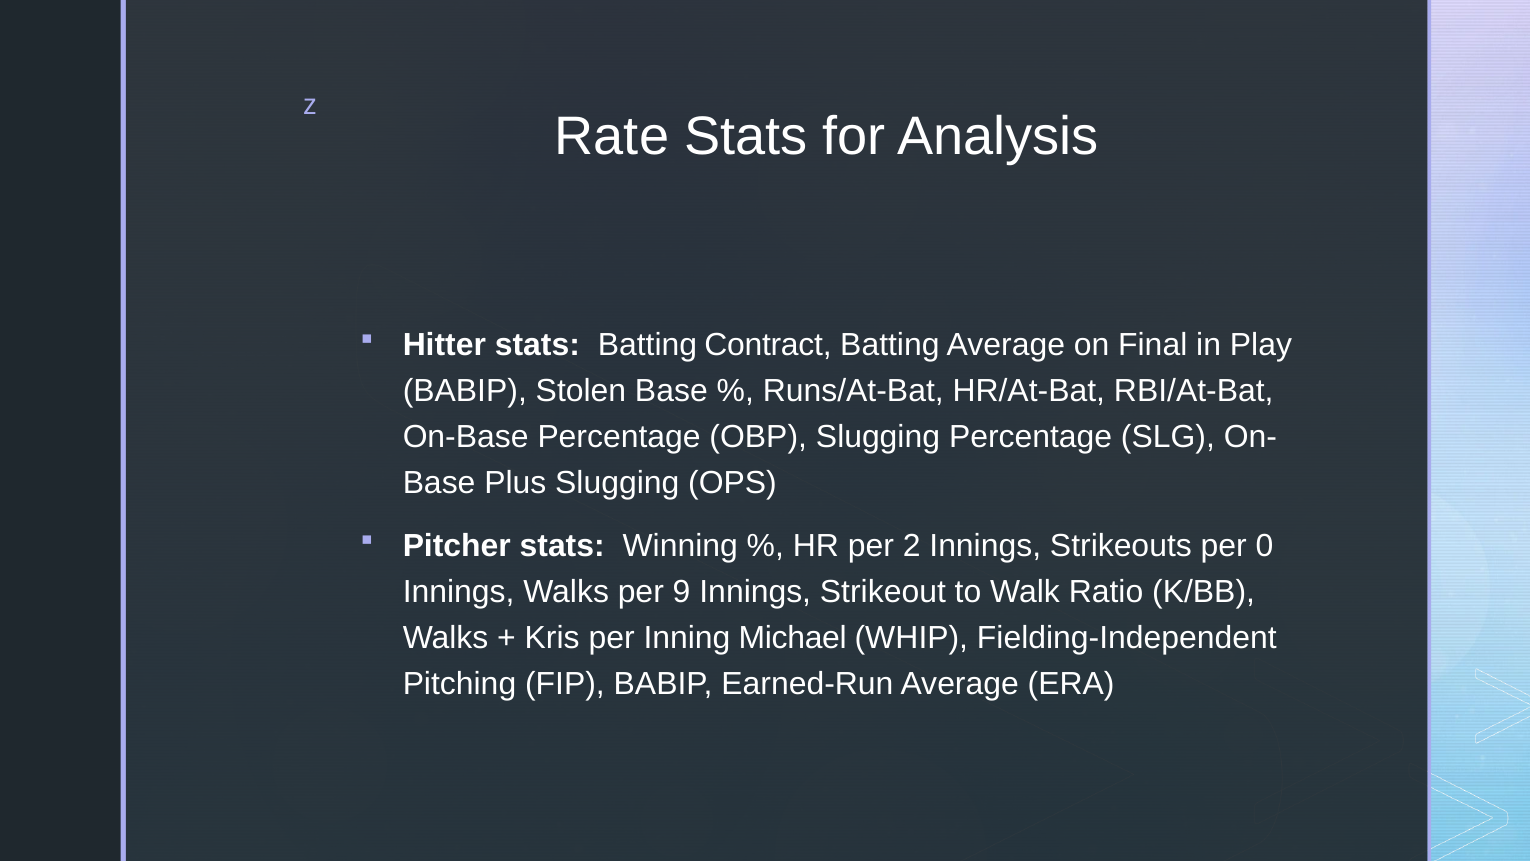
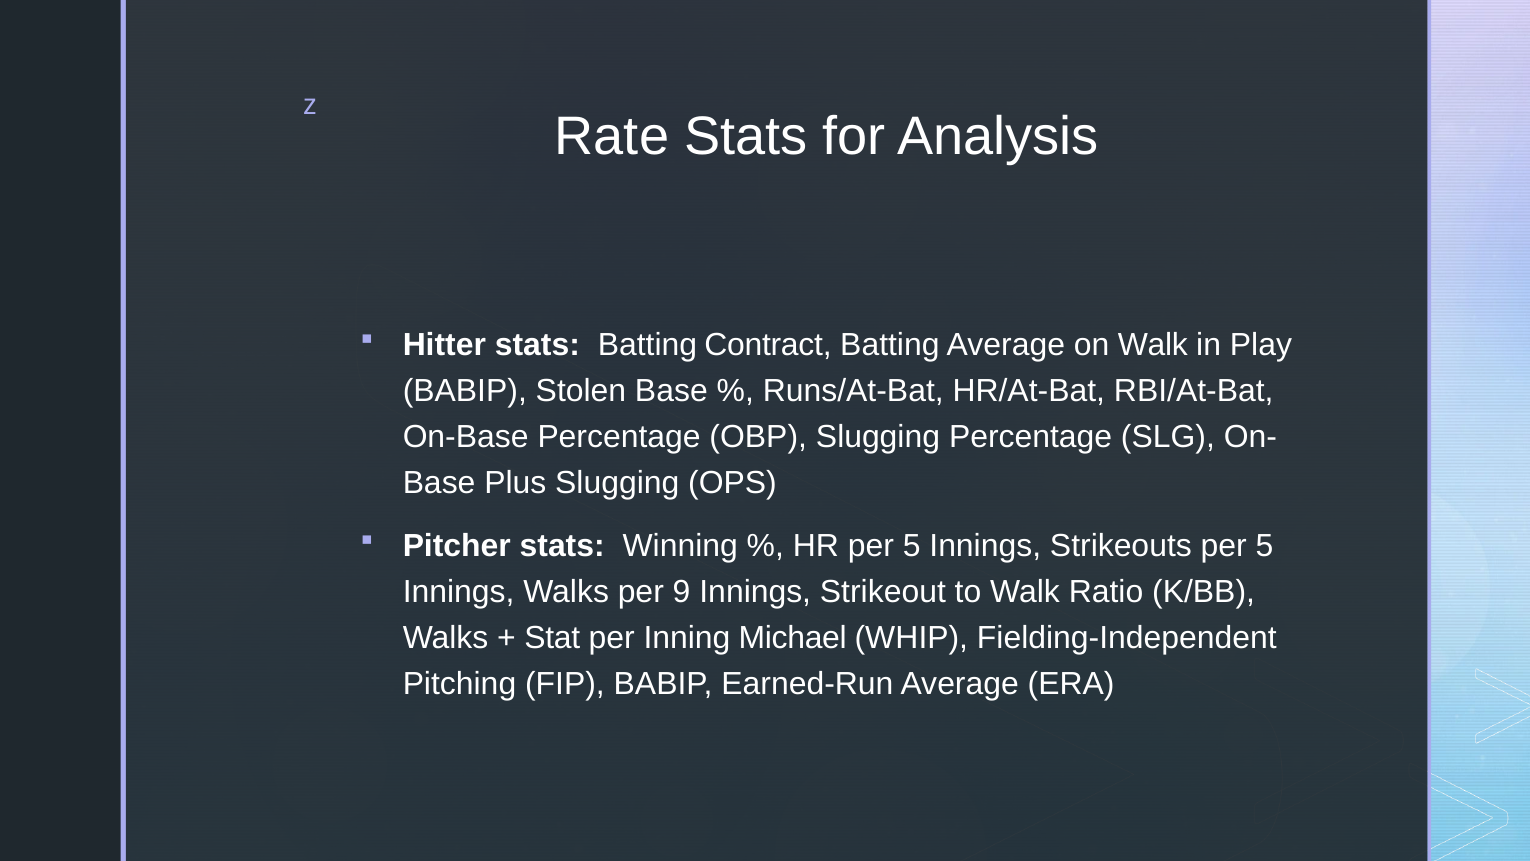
on Final: Final -> Walk
HR per 2: 2 -> 5
Strikeouts per 0: 0 -> 5
Kris: Kris -> Stat
